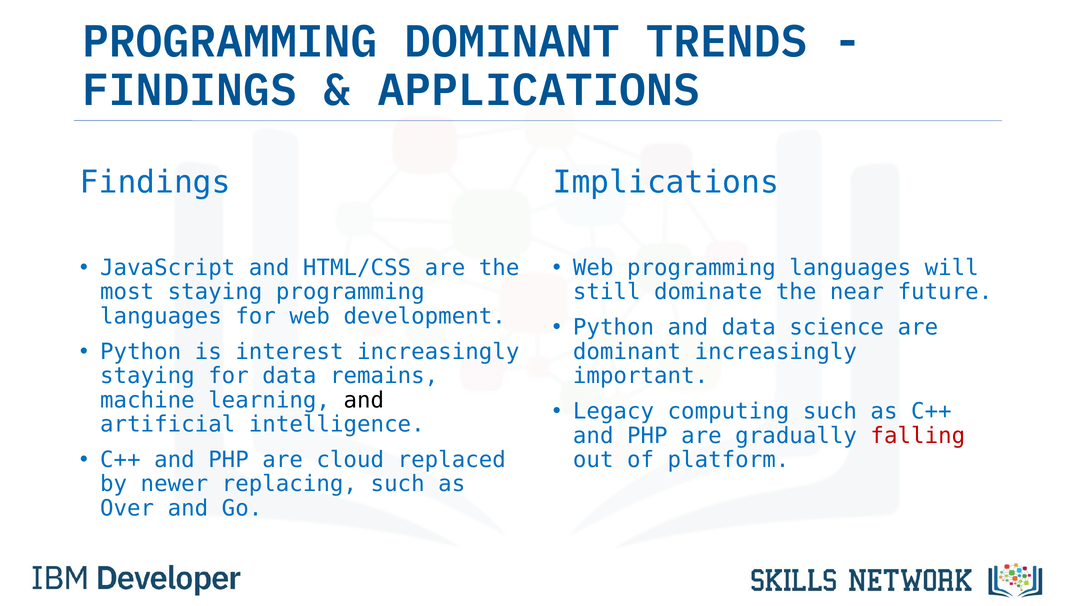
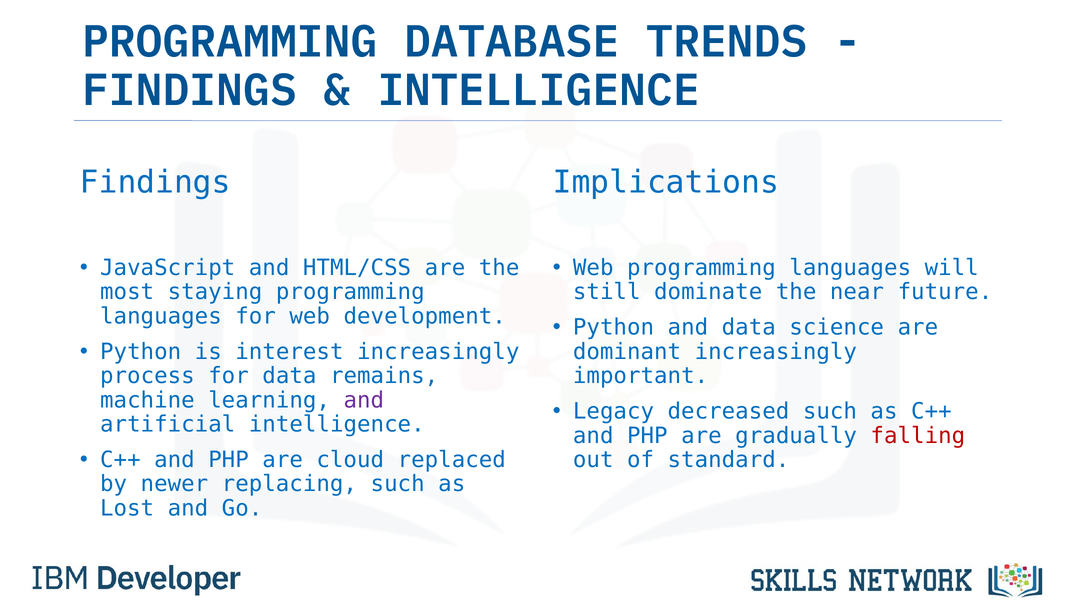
PROGRAMMING DOMINANT: DOMINANT -> DATABASE
APPLICATIONS at (539, 90): APPLICATIONS -> INTELLIGENCE
staying at (147, 375): staying -> process
and at (364, 400) colour: black -> purple
computing: computing -> decreased
platform: platform -> standard
Over: Over -> Lost
